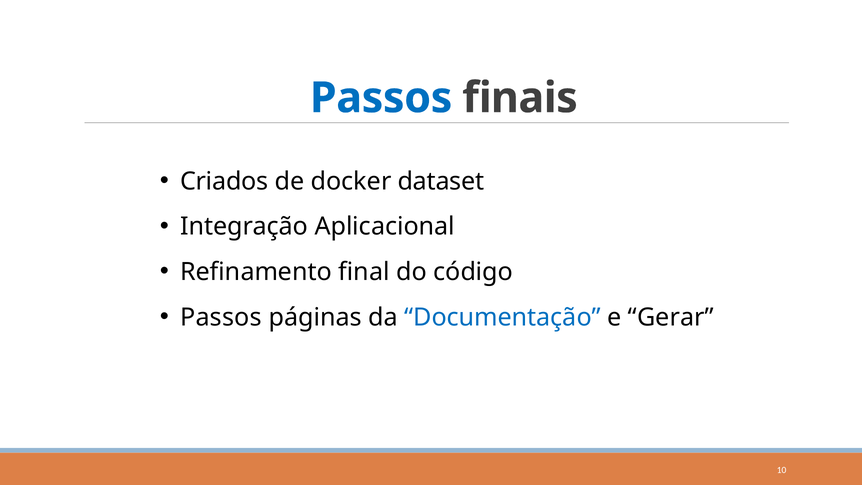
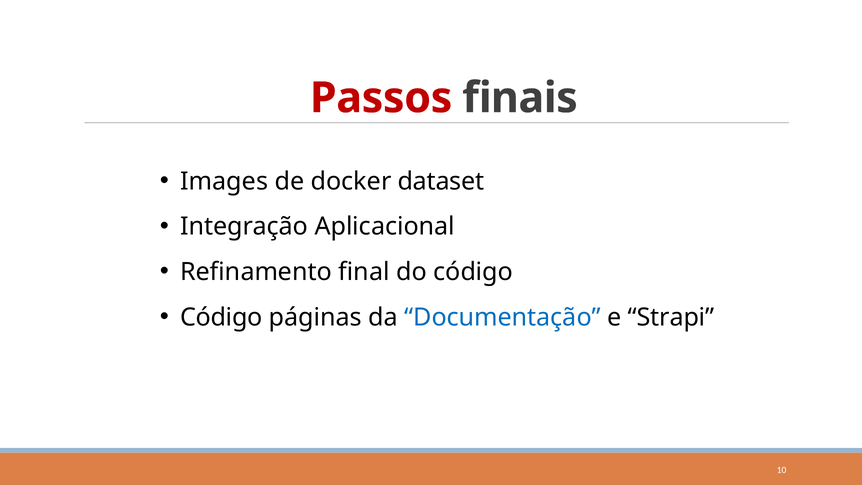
Passos at (381, 98) colour: blue -> red
Criados: Criados -> Images
Passos at (221, 317): Passos -> Código
Gerar: Gerar -> Strapi
